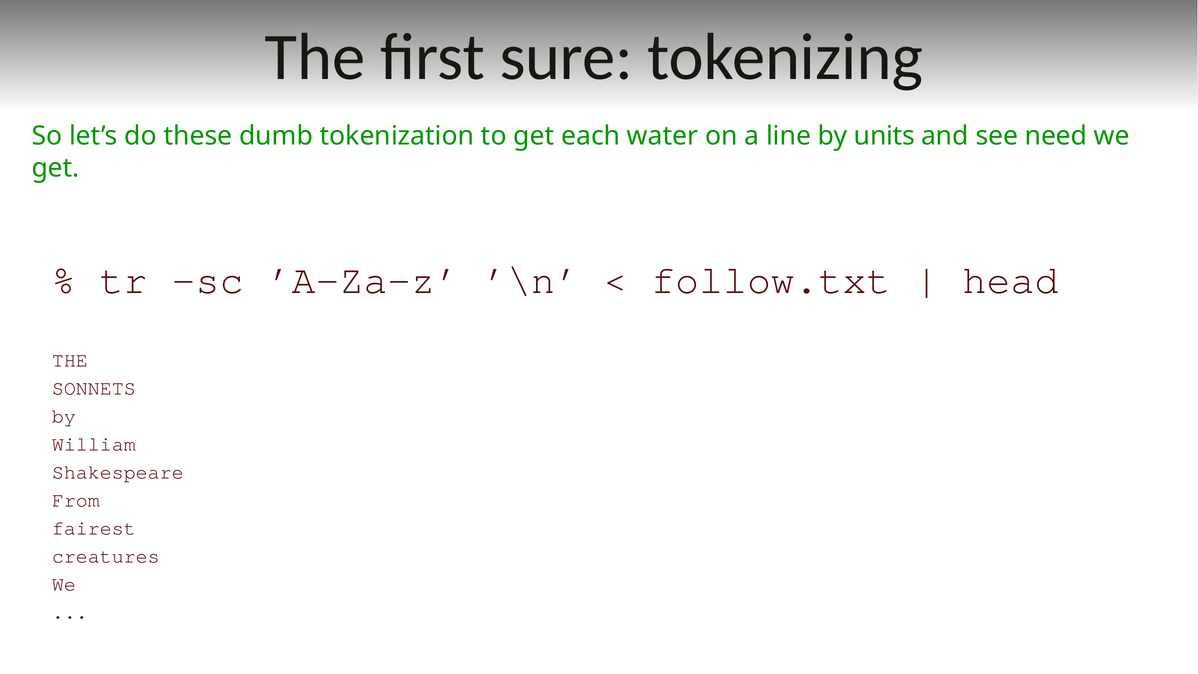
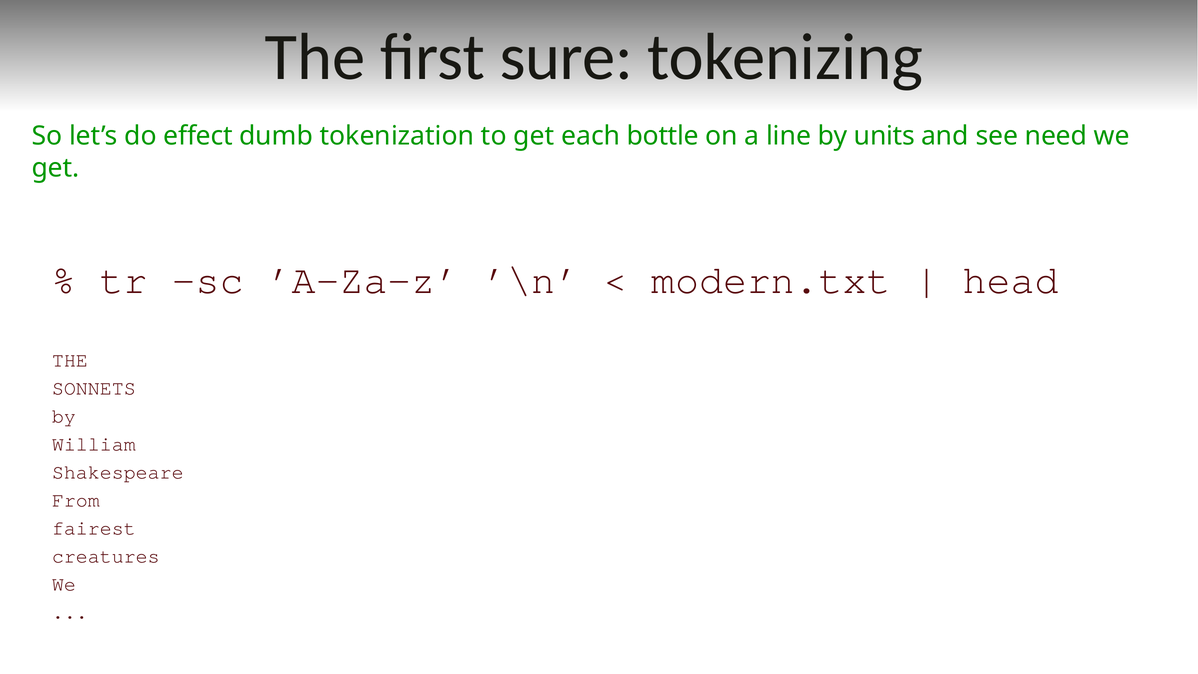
these: these -> effect
water: water -> bottle
follow.txt: follow.txt -> modern.txt
